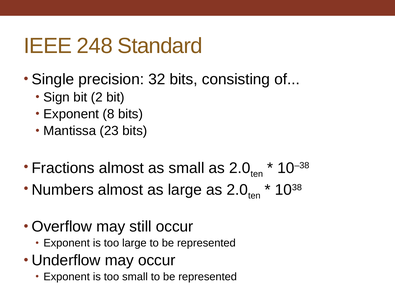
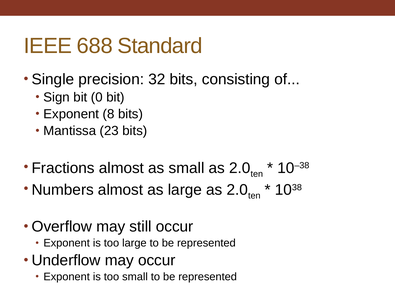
248: 248 -> 688
2: 2 -> 0
